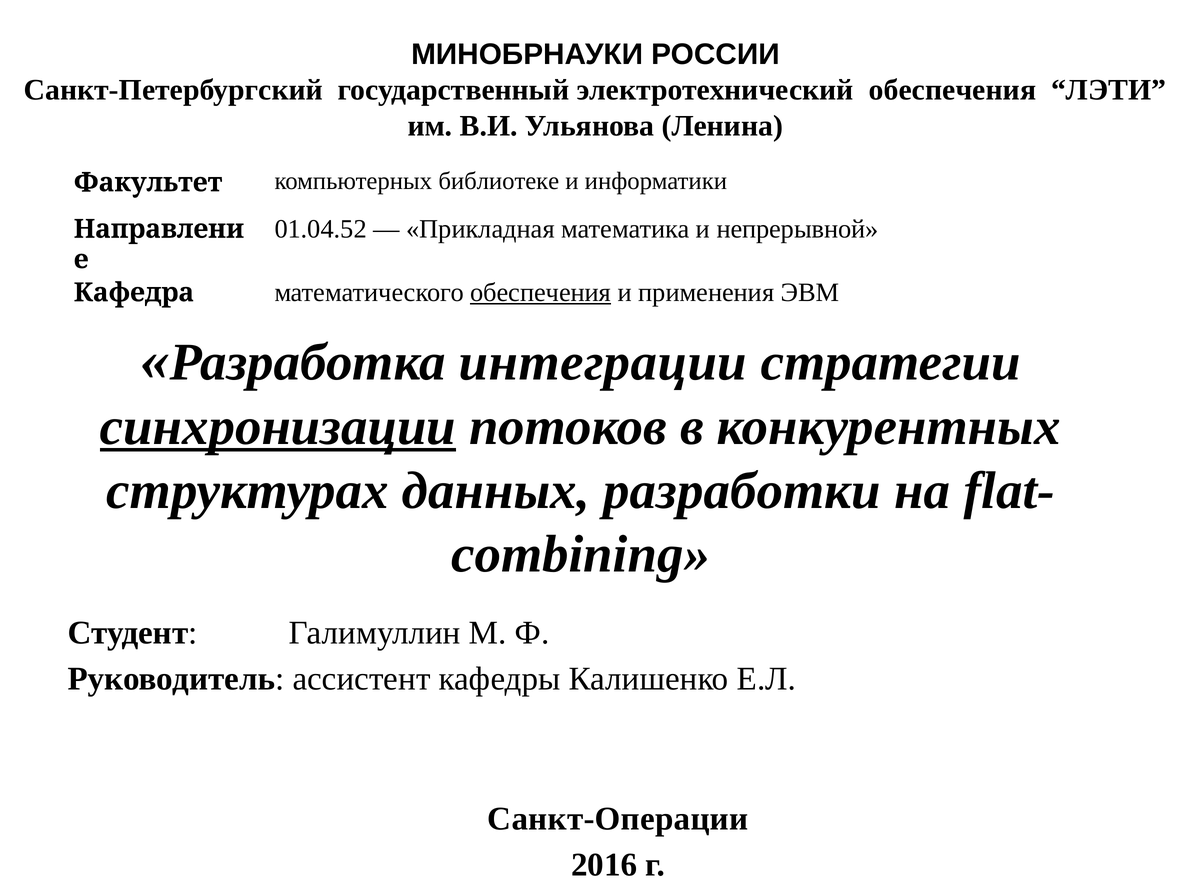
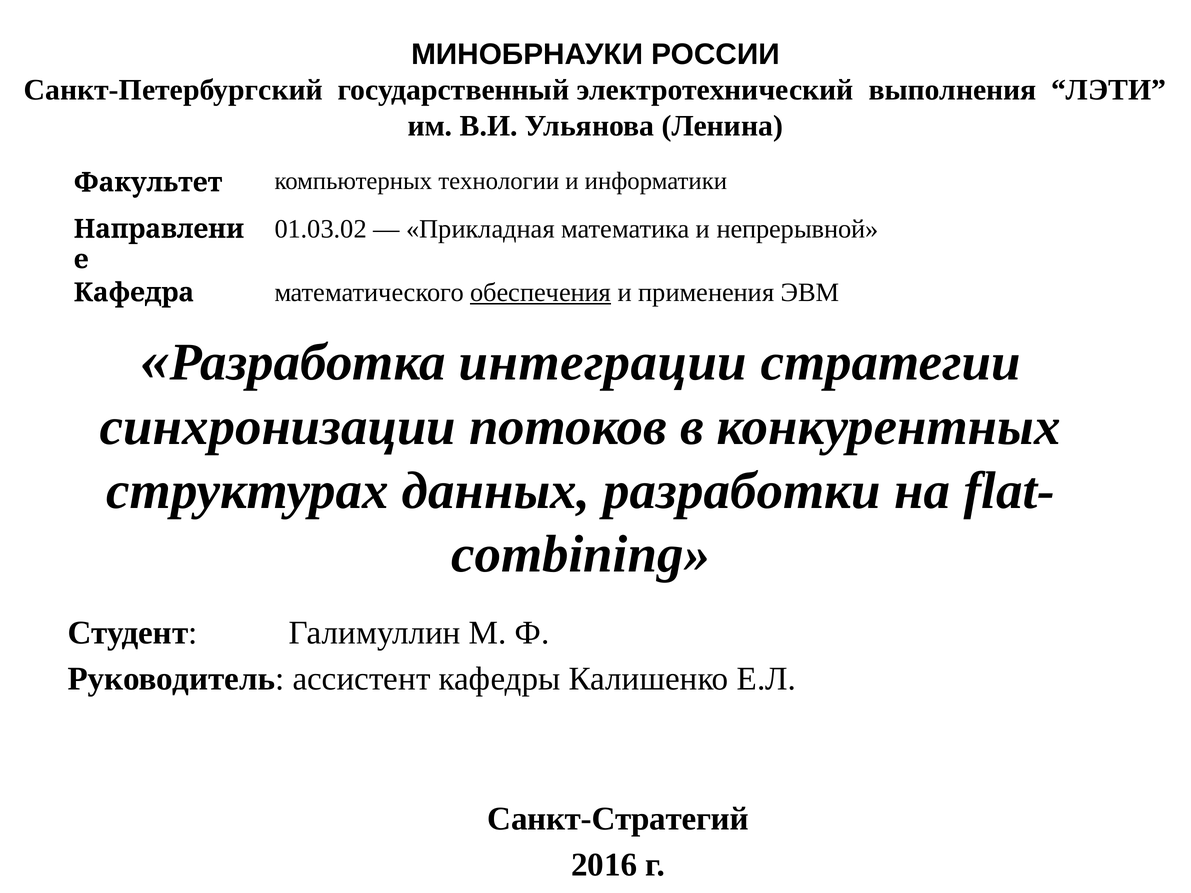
электротехнический обеспечения: обеспечения -> выполнения
библиотеке: библиотеке -> технологии
01.04.52: 01.04.52 -> 01.03.02
синхронизации underline: present -> none
Санкт-Операции: Санкт-Операции -> Санкт-Стратегий
